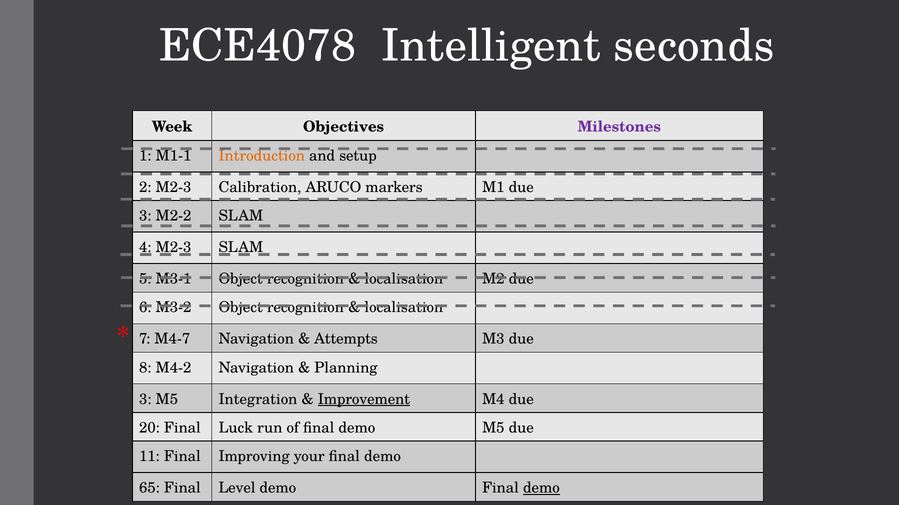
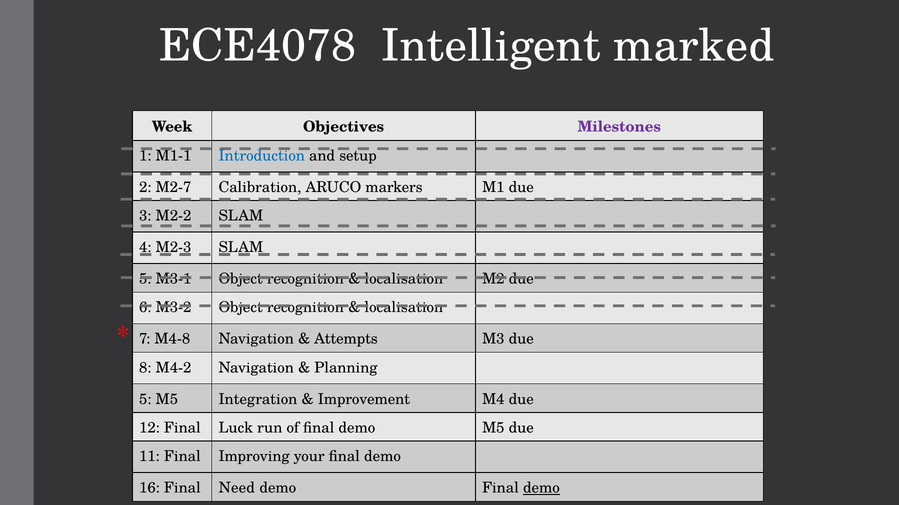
seconds: seconds -> marked
Introduction colour: orange -> blue
2 M2-3: M2-3 -> M2-7
M4-7: M4-7 -> M4-8
3 at (145, 400): 3 -> 5
Improvement underline: present -> none
20: 20 -> 12
65: 65 -> 16
Level: Level -> Need
